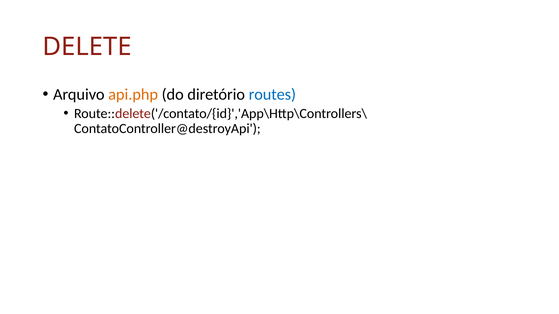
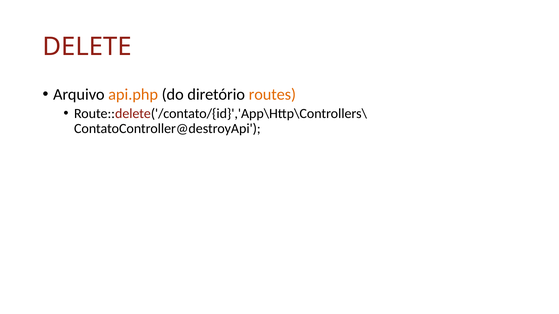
routes colour: blue -> orange
